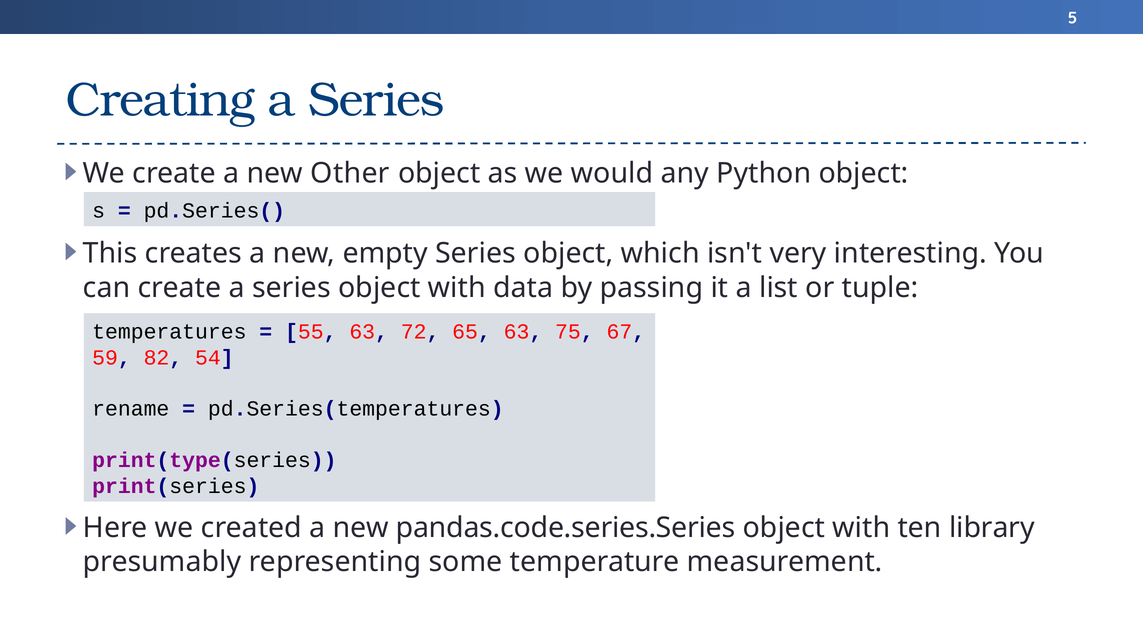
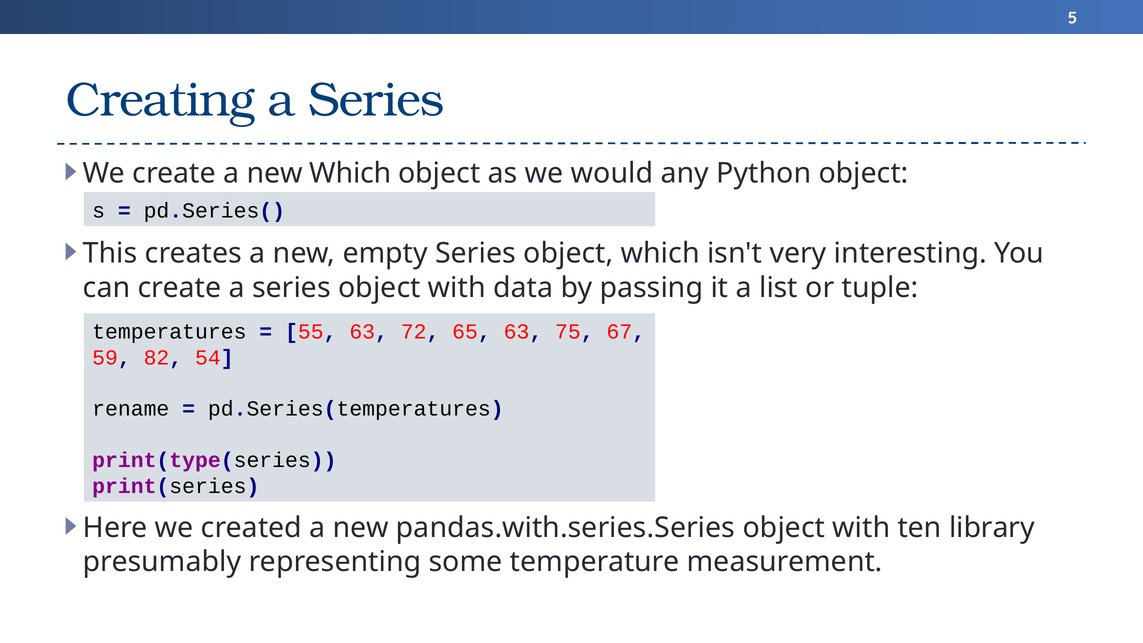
new Other: Other -> Which
pandas.code.series.Series: pandas.code.series.Series -> pandas.with.series.Series
